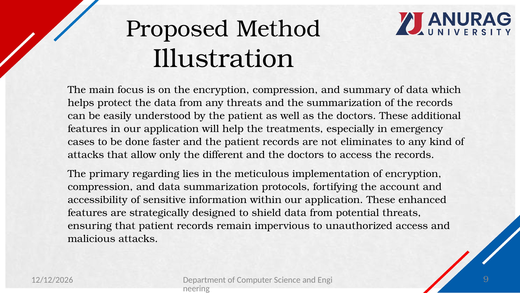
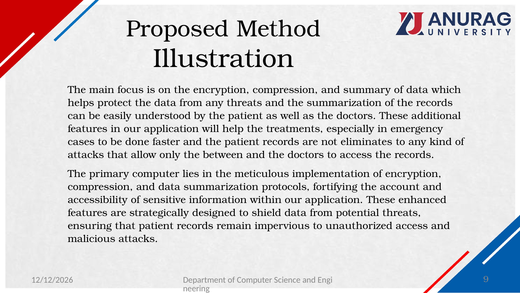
different: different -> between
primary regarding: regarding -> computer
